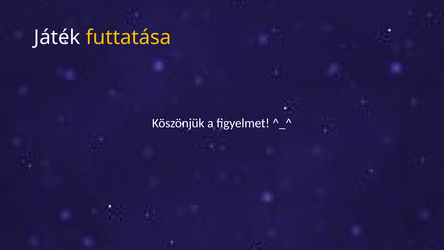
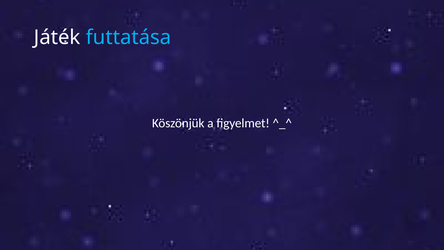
futtatása colour: yellow -> light blue
